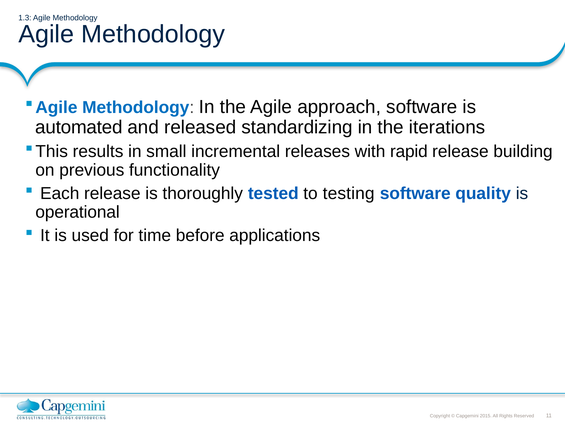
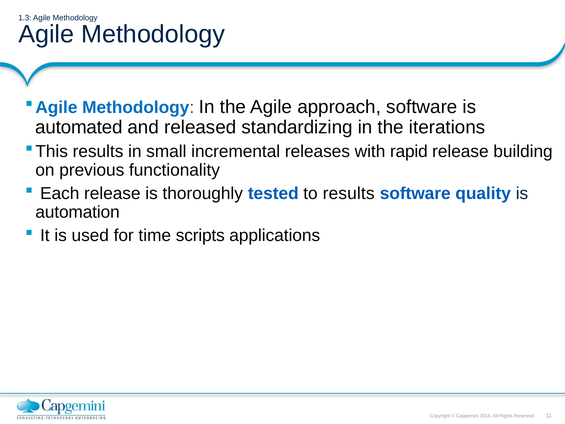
to testing: testing -> results
operational: operational -> automation
before: before -> scripts
